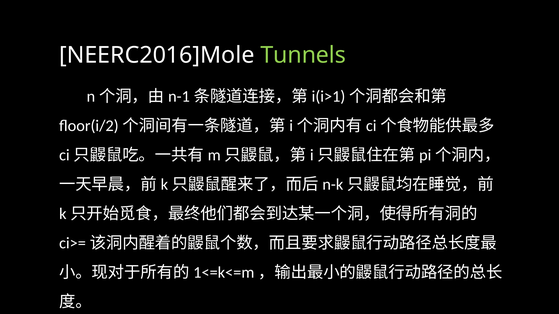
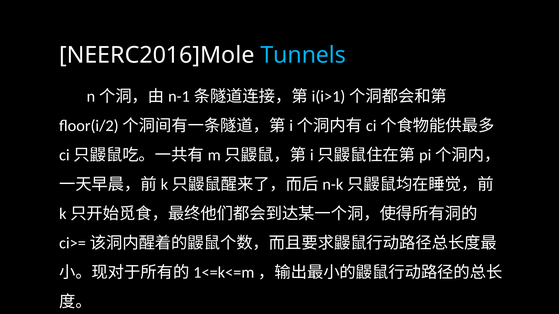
Tunnels colour: light green -> light blue
